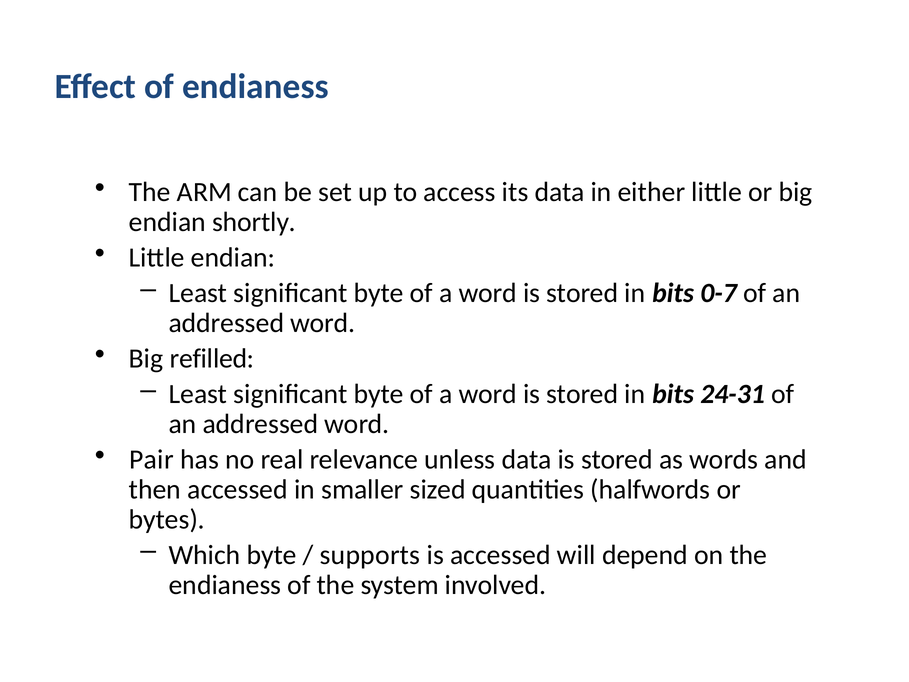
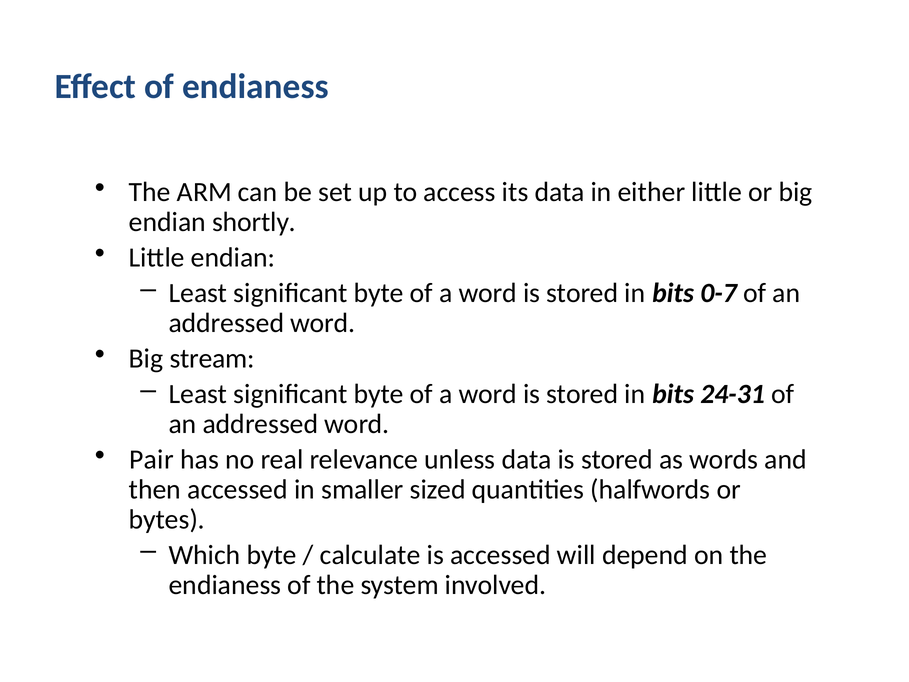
refilled: refilled -> stream
supports: supports -> calculate
